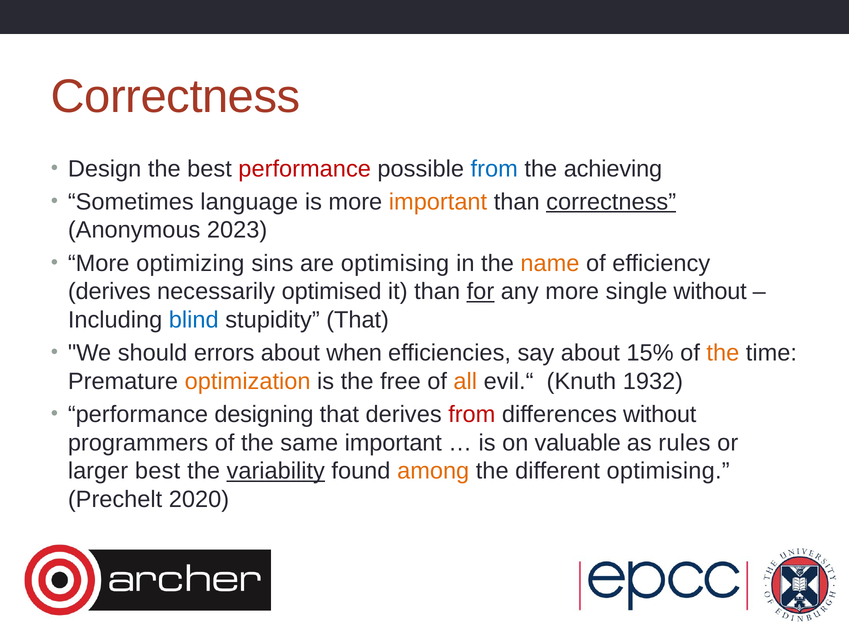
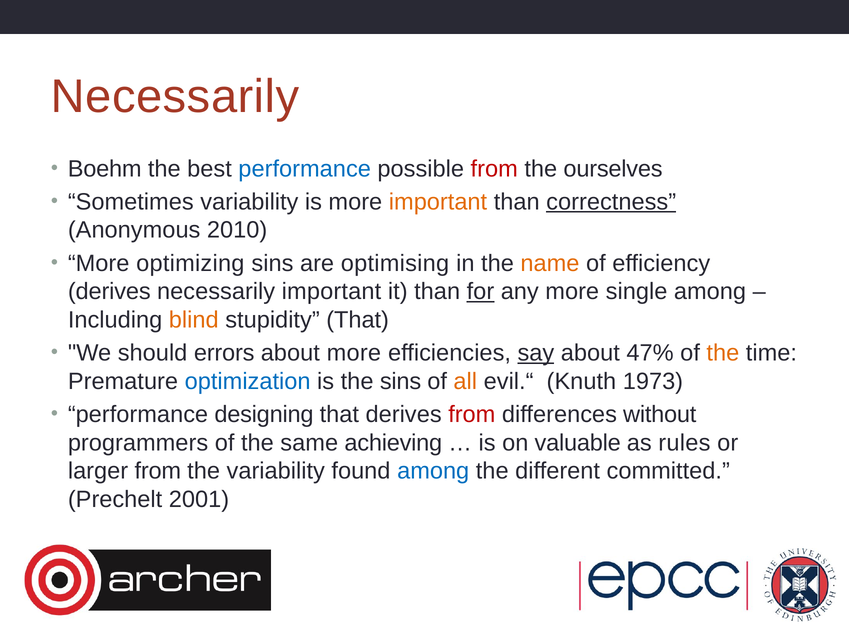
Correctness at (176, 97): Correctness -> Necessarily
Design: Design -> Boehm
performance at (305, 169) colour: red -> blue
from at (494, 169) colour: blue -> red
achieving: achieving -> ourselves
Sometimes language: language -> variability
2023: 2023 -> 2010
necessarily optimised: optimised -> important
single without: without -> among
blind colour: blue -> orange
about when: when -> more
say underline: none -> present
15%: 15% -> 47%
optimization colour: orange -> blue
the free: free -> sins
1932: 1932 -> 1973
same important: important -> achieving
larger best: best -> from
variability at (276, 471) underline: present -> none
among at (433, 471) colour: orange -> blue
different optimising: optimising -> committed
2020: 2020 -> 2001
